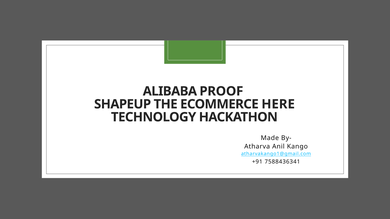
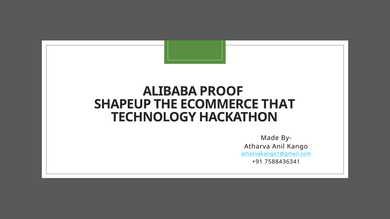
HERE: HERE -> THAT
